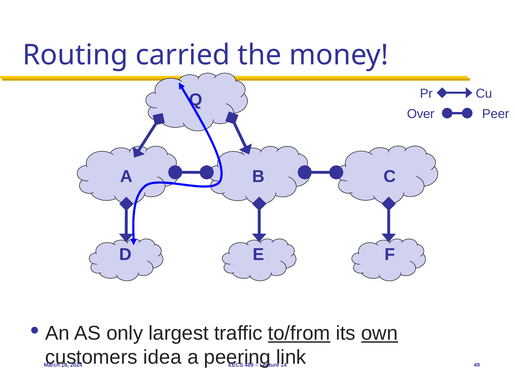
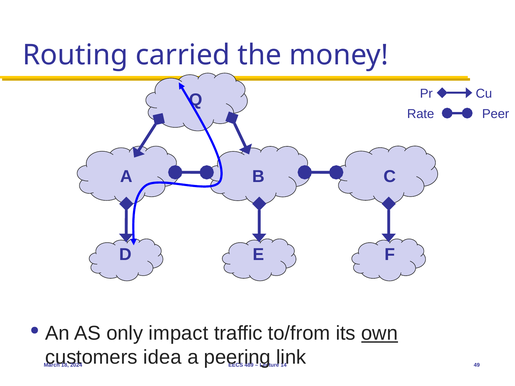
Over: Over -> Rate
largest: largest -> impact
to/from underline: present -> none
